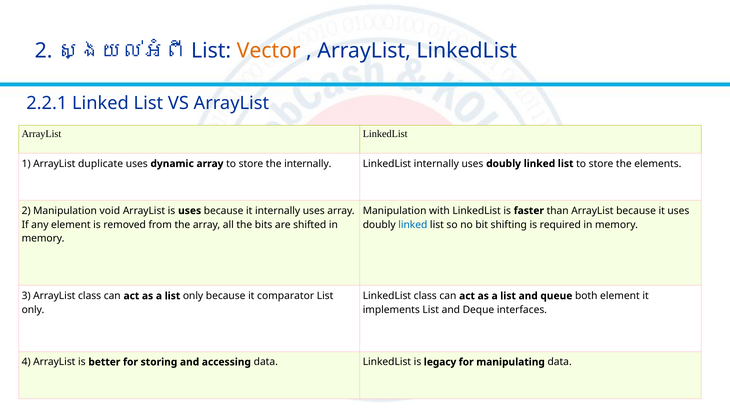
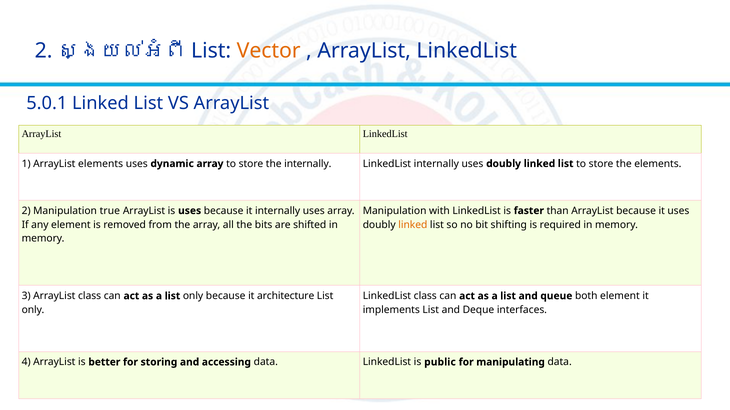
2.2.1: 2.2.1 -> 5.0.1
ArrayList duplicate: duplicate -> elements
void: void -> true
linked at (413, 225) colour: blue -> orange
comparator: comparator -> architecture
legacy: legacy -> public
